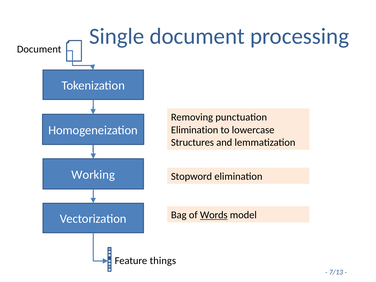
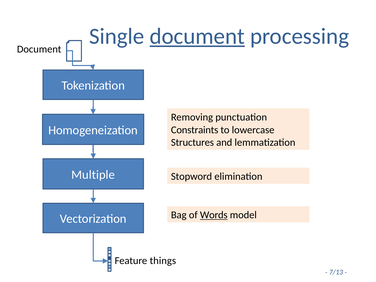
document at (197, 36) underline: none -> present
Elimination at (195, 130): Elimination -> Constraints
Working: Working -> Multiple
